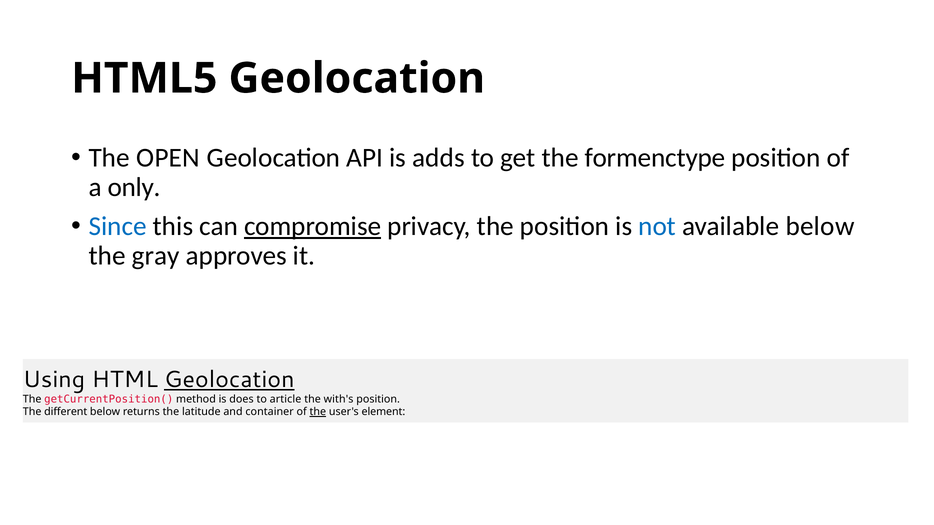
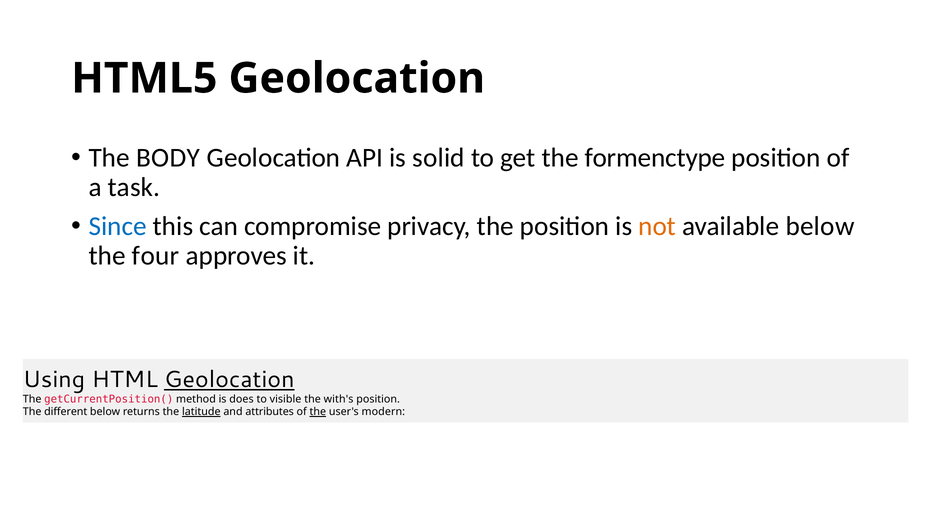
OPEN: OPEN -> BODY
adds: adds -> solid
only: only -> task
compromise underline: present -> none
not colour: blue -> orange
gray: gray -> four
article: article -> visible
latitude underline: none -> present
container: container -> attributes
element: element -> modern
